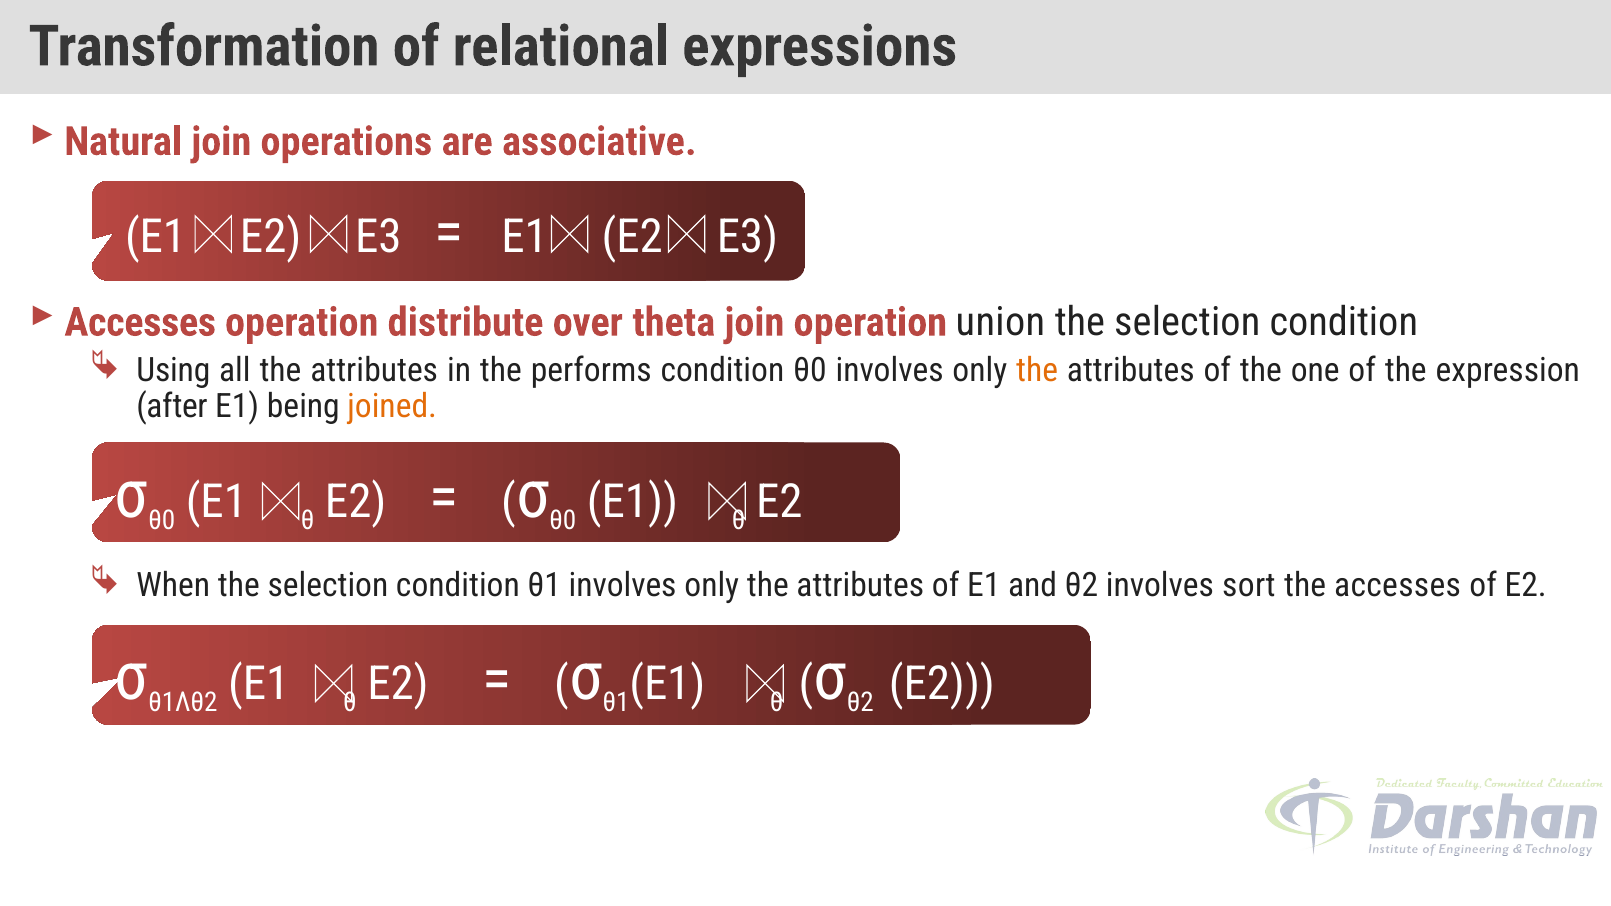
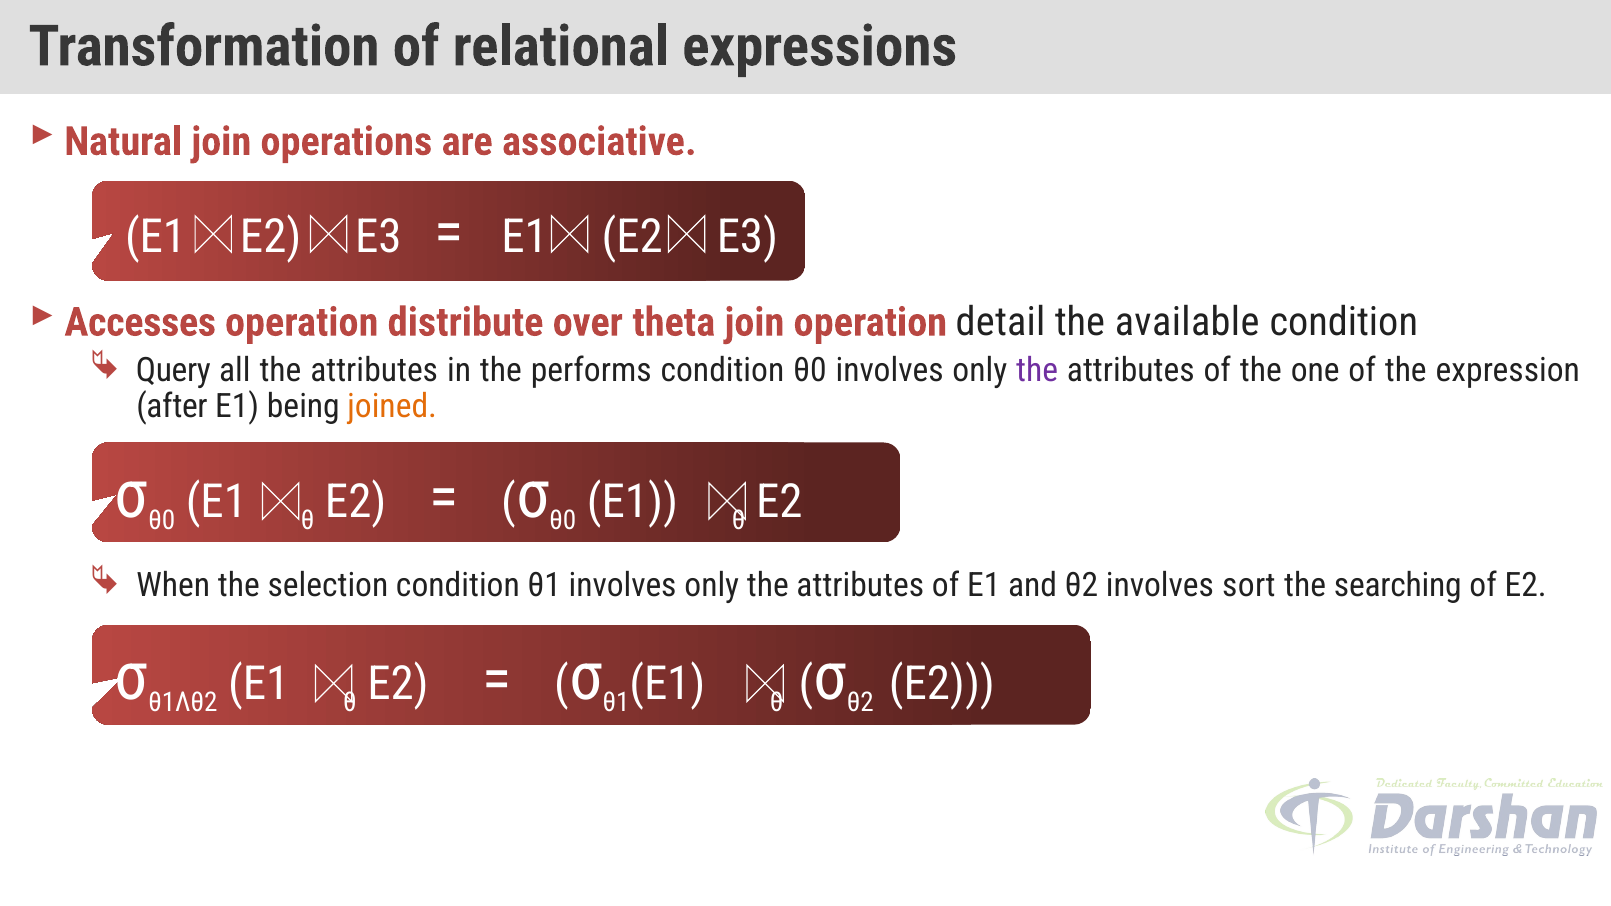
union: union -> detail
selection at (1187, 322): selection -> available
Using: Using -> Query
the at (1037, 371) colour: orange -> purple
the accesses: accesses -> searching
